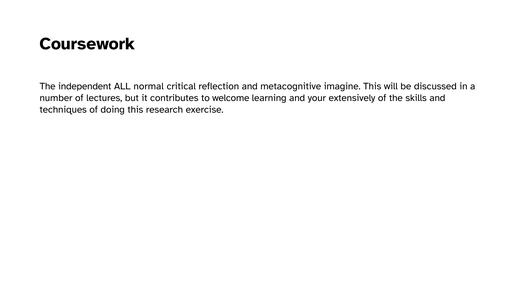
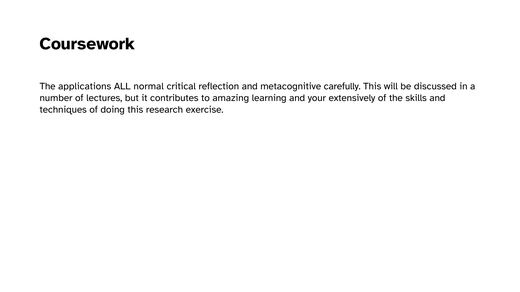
independent: independent -> applications
imagine: imagine -> carefully
welcome: welcome -> amazing
